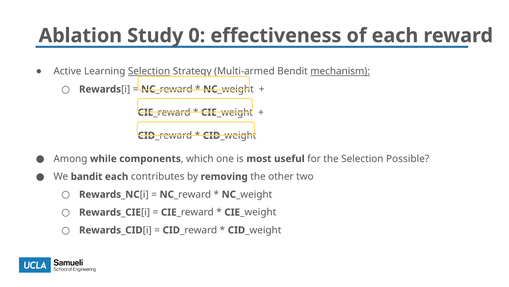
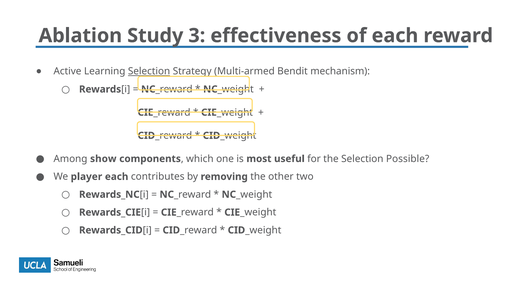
0: 0 -> 3
mechanism underline: present -> none
while: while -> show
bandit: bandit -> player
